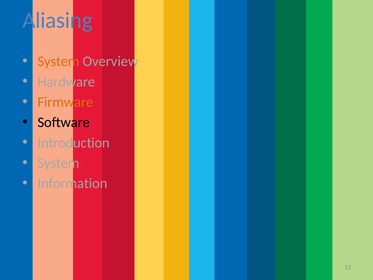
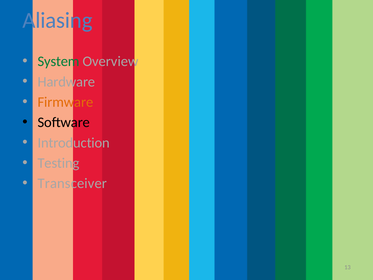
System at (59, 61) colour: orange -> green
System at (59, 163): System -> Testing
Information: Information -> Transceiver
